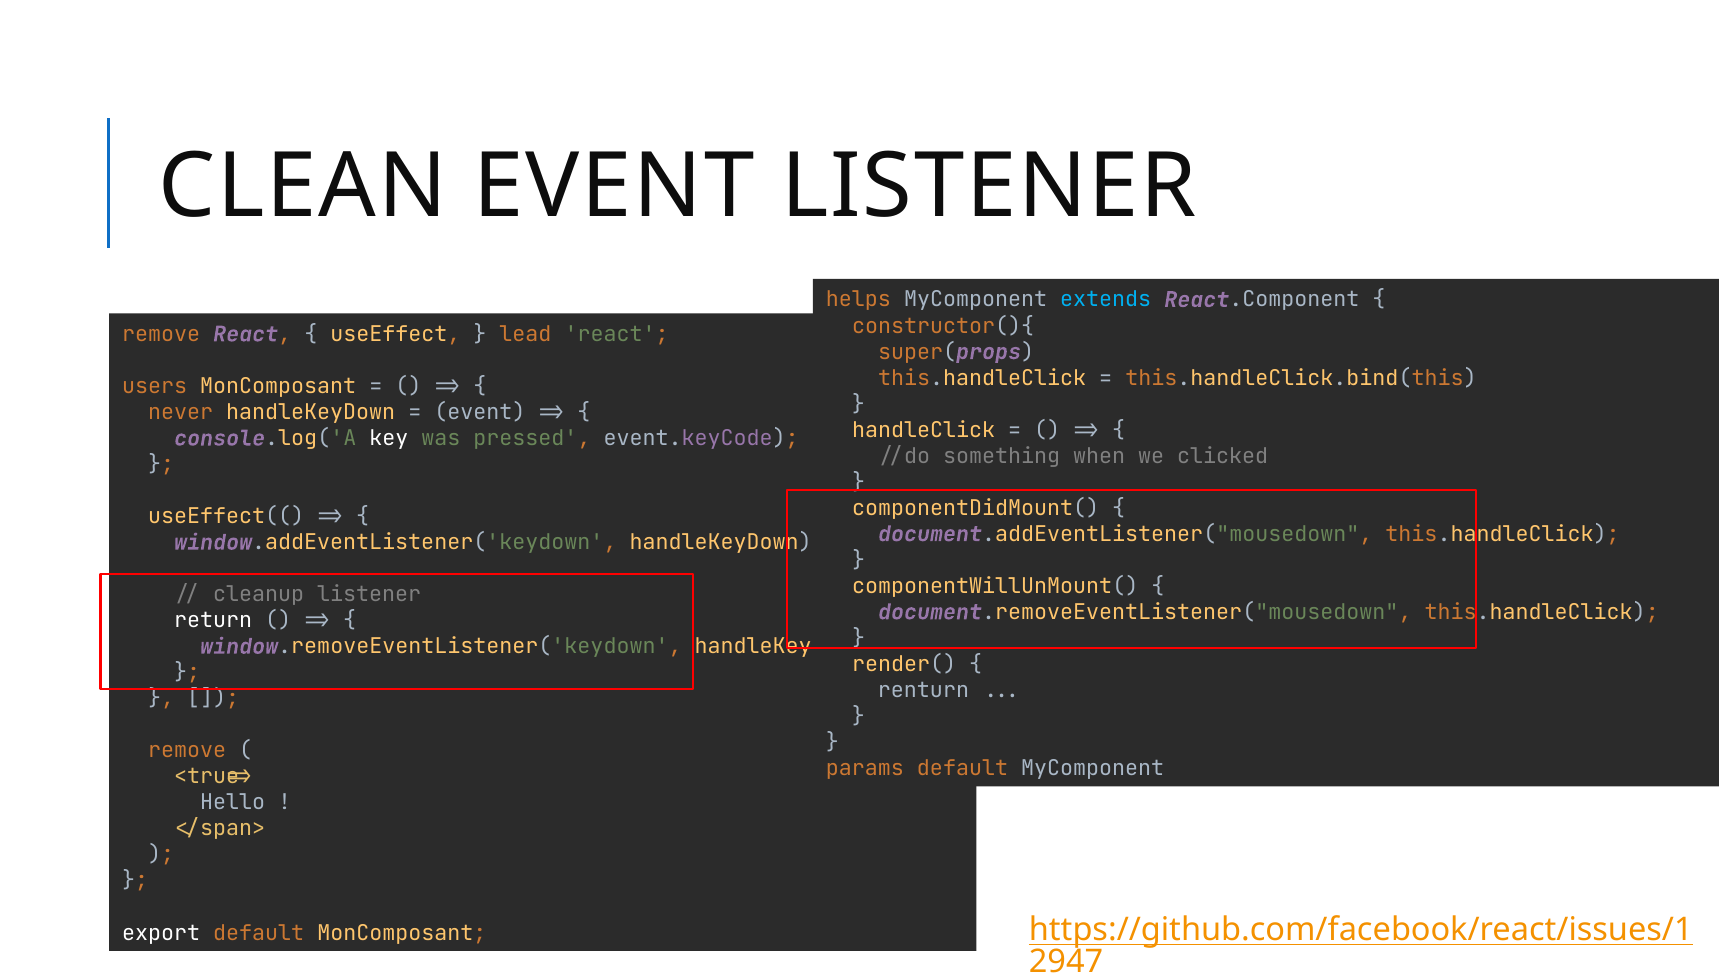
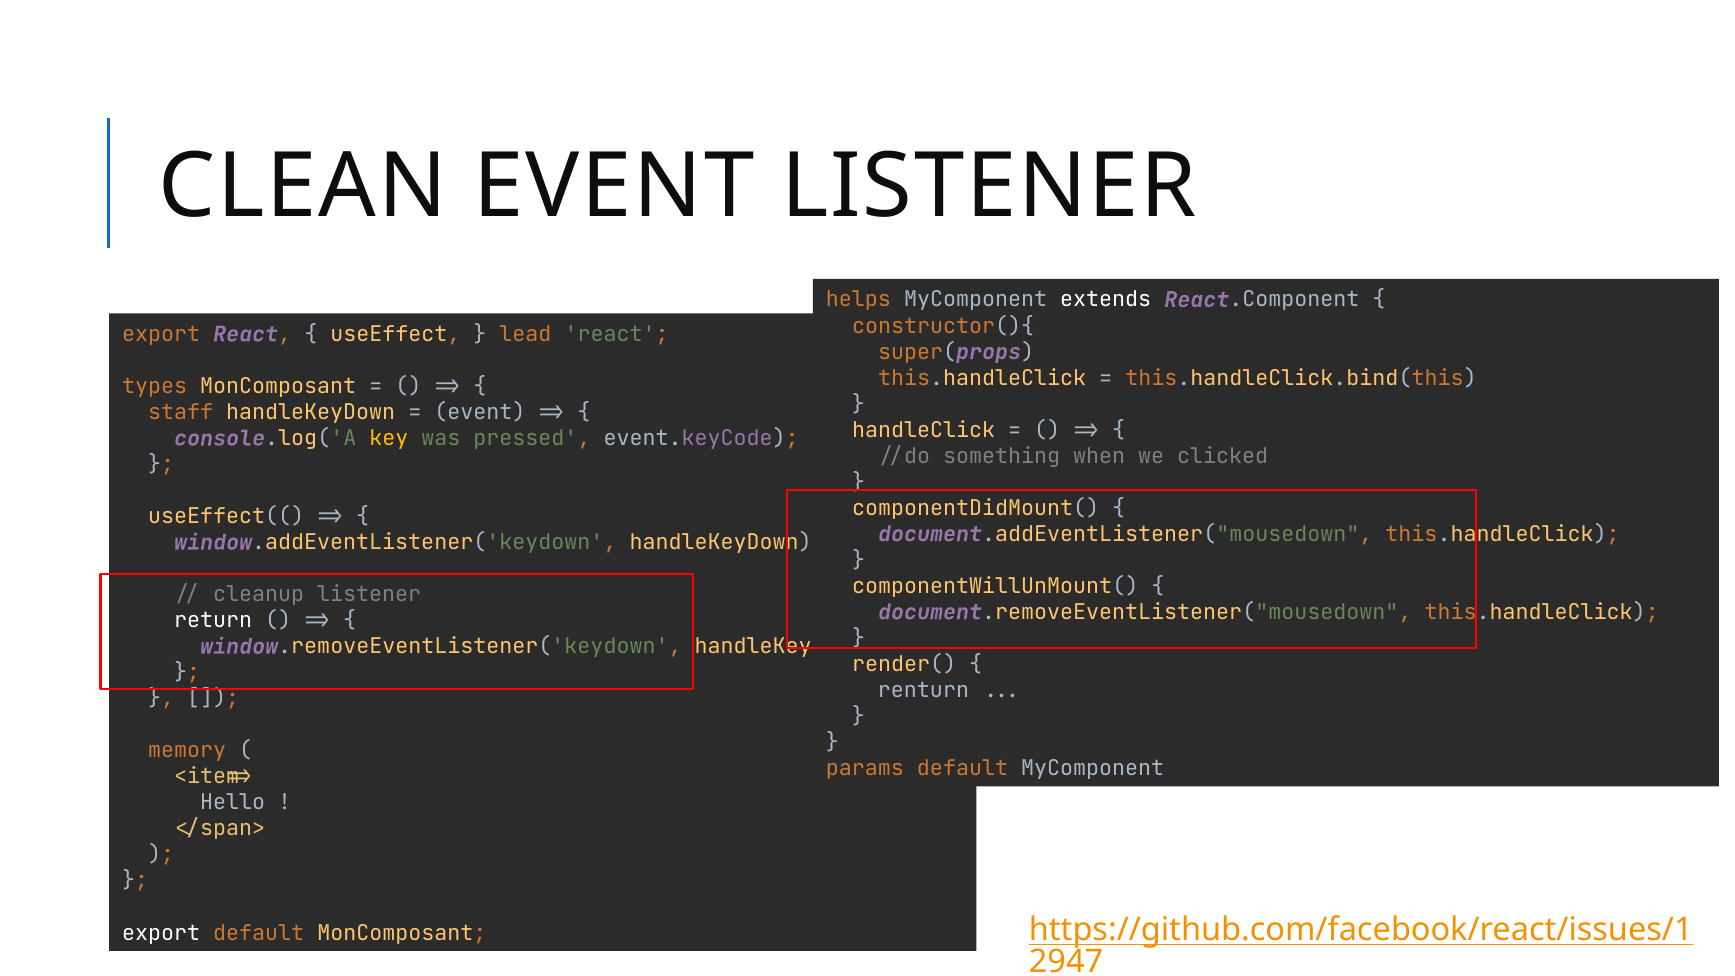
extends colour: light blue -> white
remove at (161, 334): remove -> export
users: users -> types
never: never -> staff
key colour: white -> yellow
remove at (187, 751): remove -> memory
<true>: <true> -> <item>
